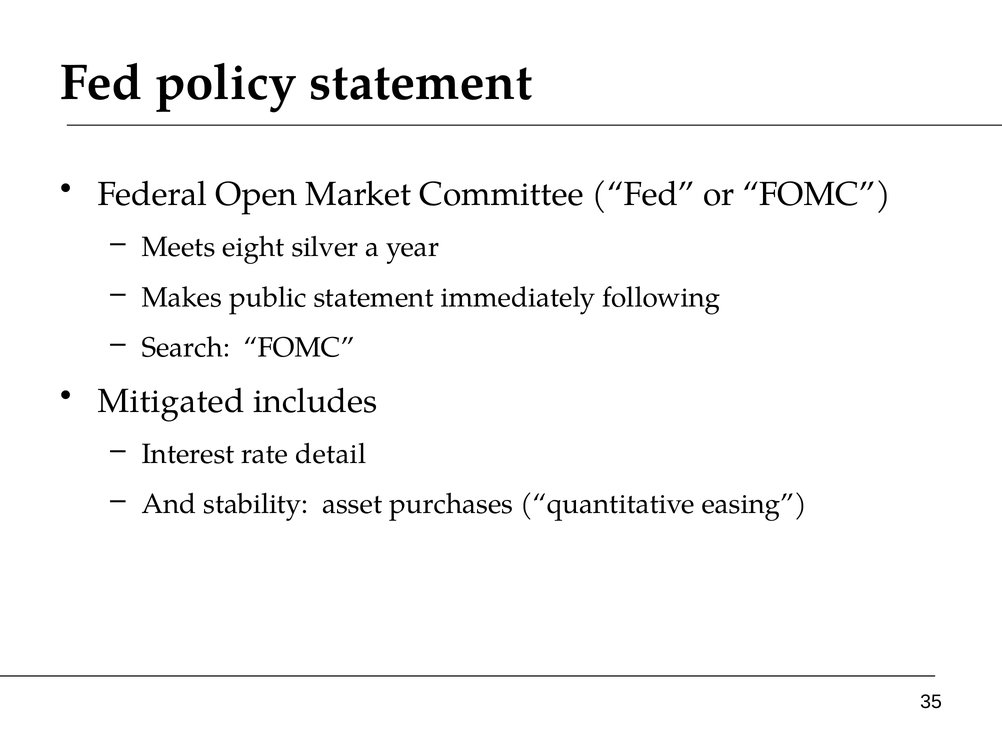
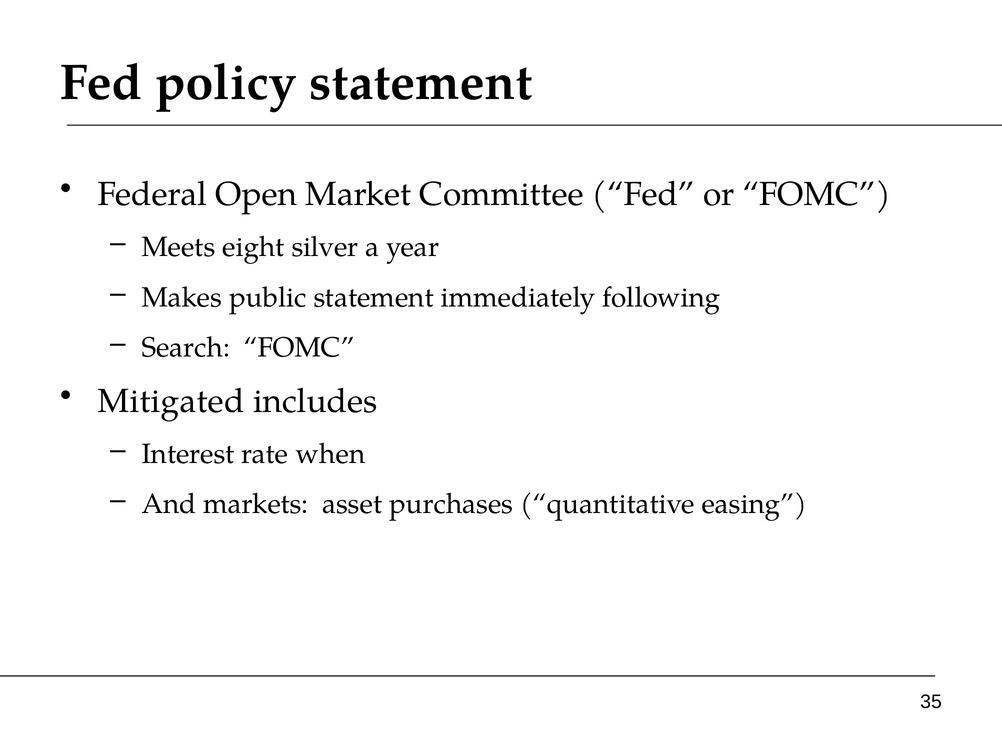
detail: detail -> when
stability: stability -> markets
